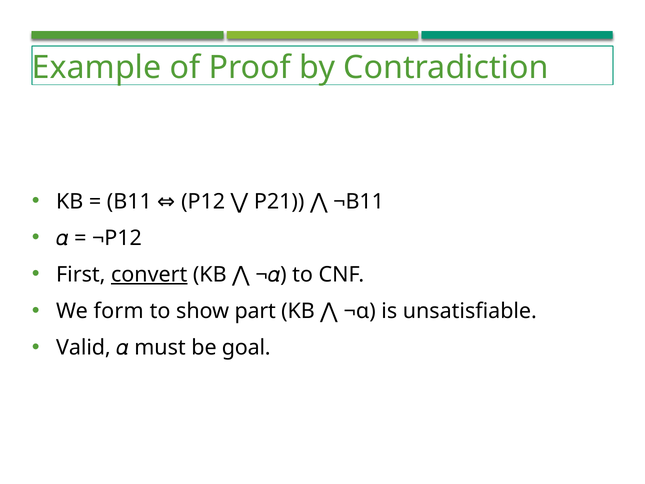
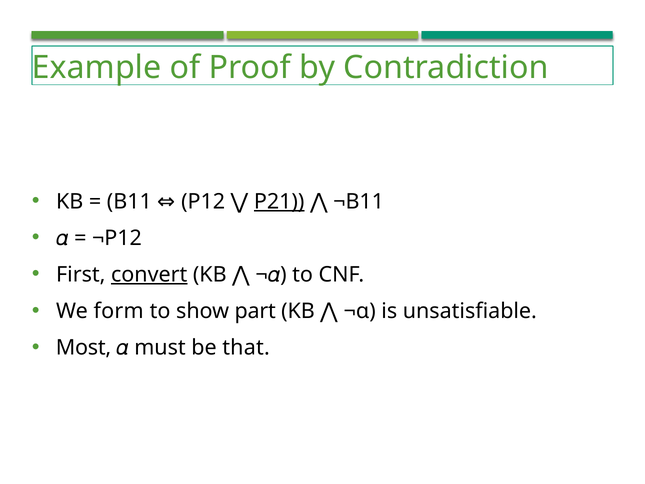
P21 underline: none -> present
Valid: Valid -> Most
goal: goal -> that
